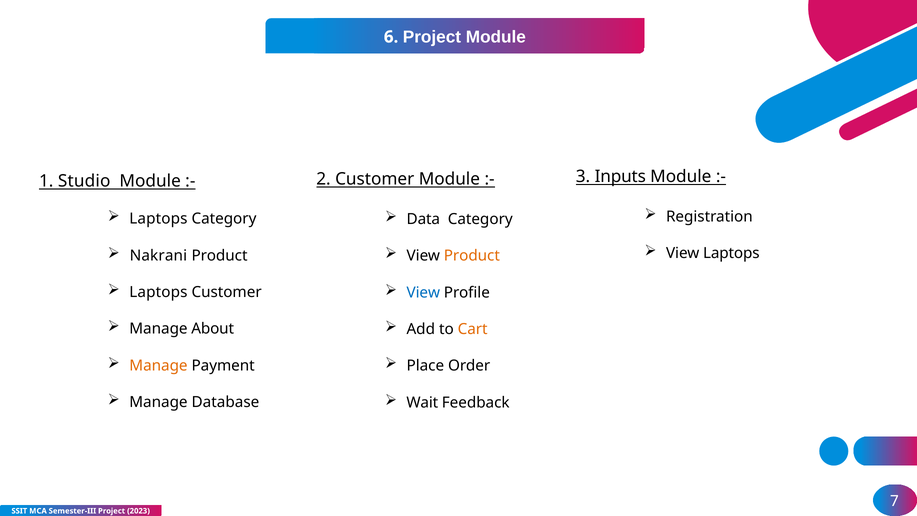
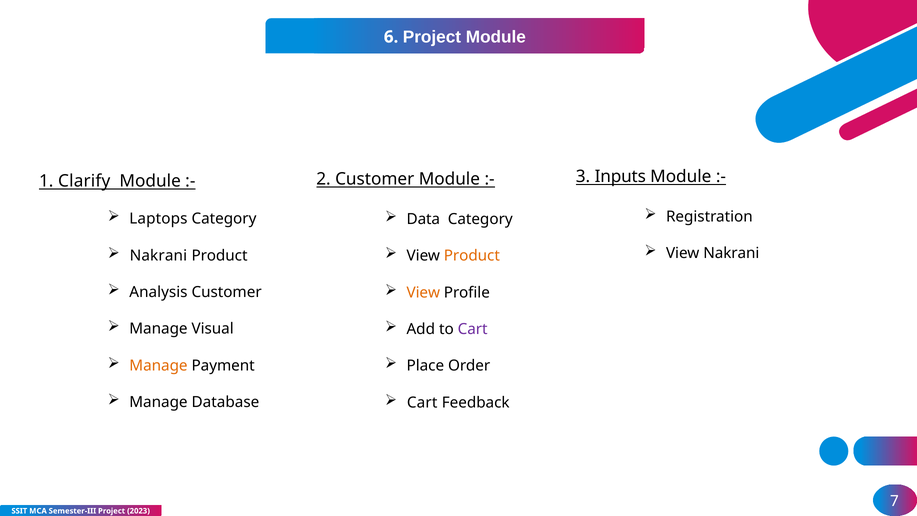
Studio: Studio -> Clarify
View Laptops: Laptops -> Nakrani
Laptops at (158, 292): Laptops -> Analysis
View at (423, 292) colour: blue -> orange
About: About -> Visual
Cart at (473, 329) colour: orange -> purple
Wait at (422, 402): Wait -> Cart
